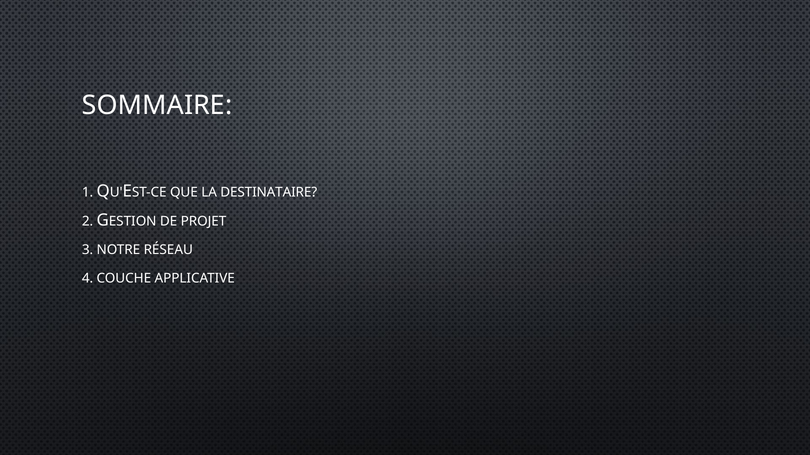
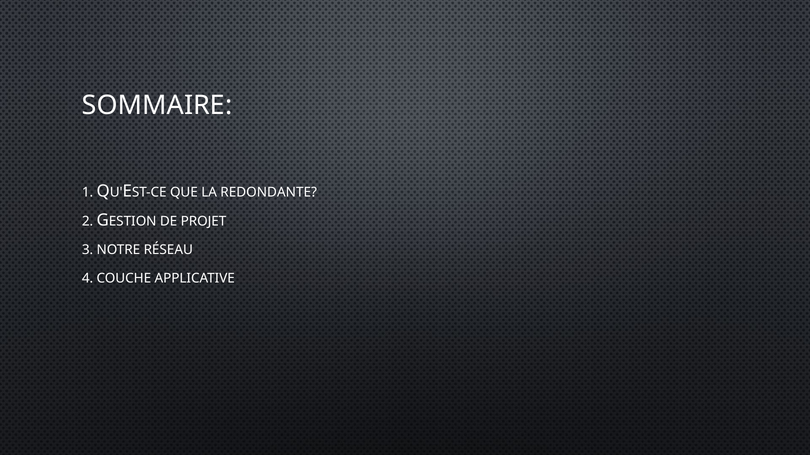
DESTINATAIRE: DESTINATAIRE -> REDONDANTE
